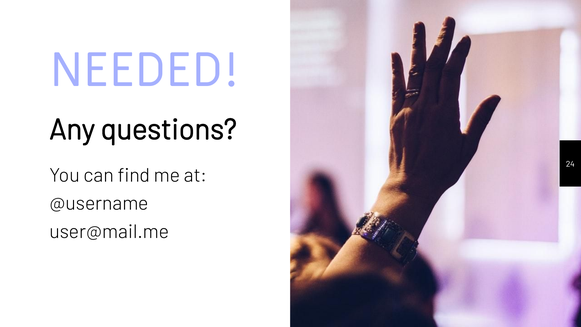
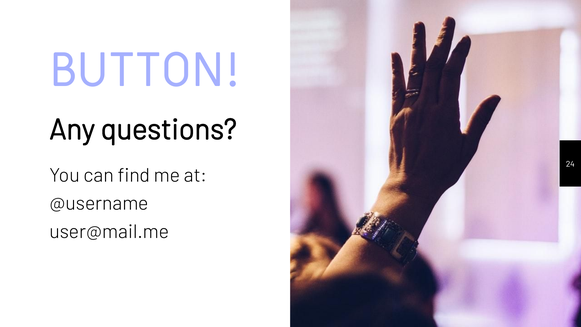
NEEDED: NEEDED -> BUTTON
